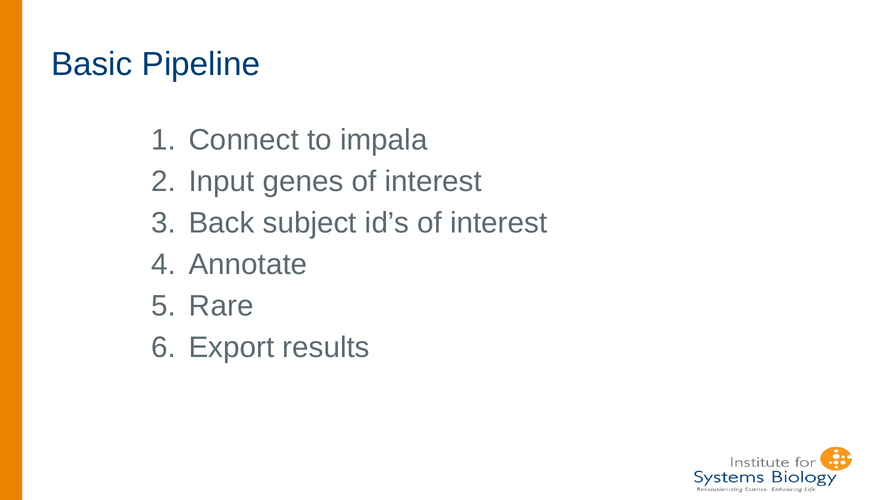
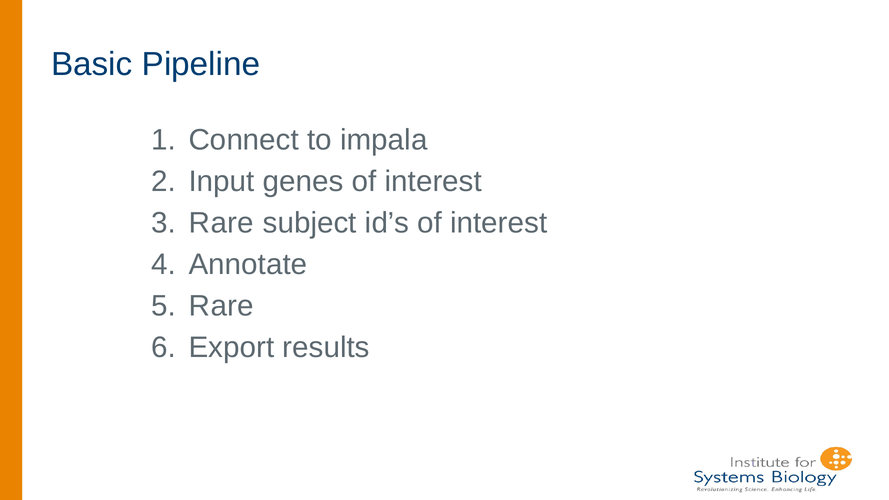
Back at (222, 223): Back -> Rare
